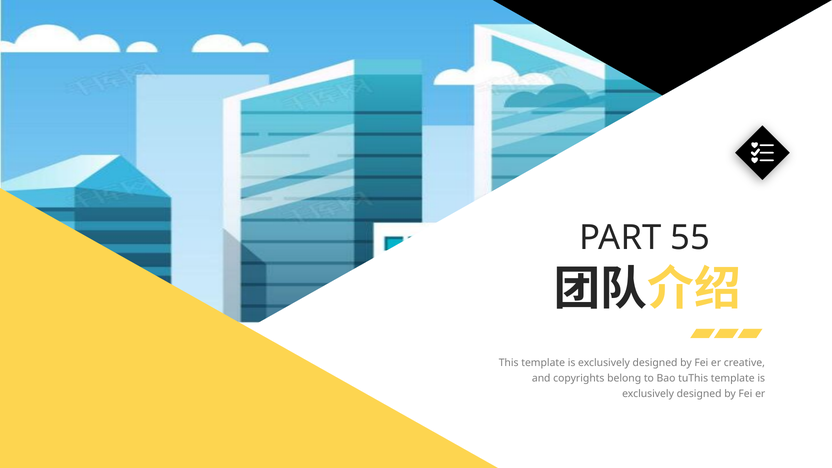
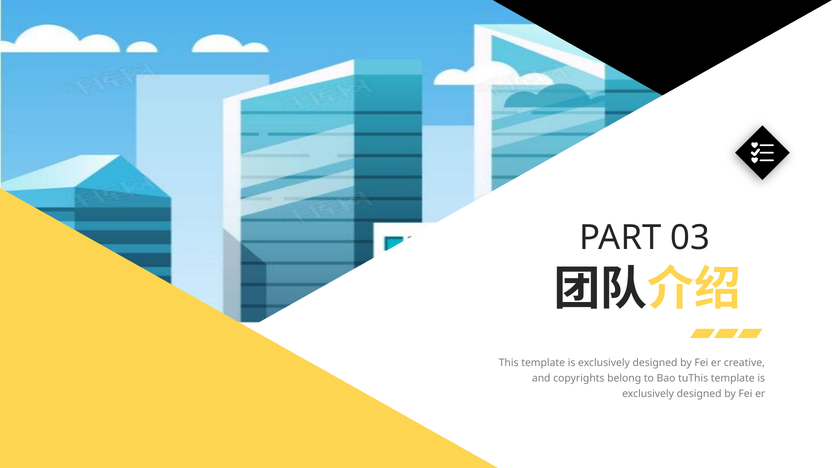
55: 55 -> 03
